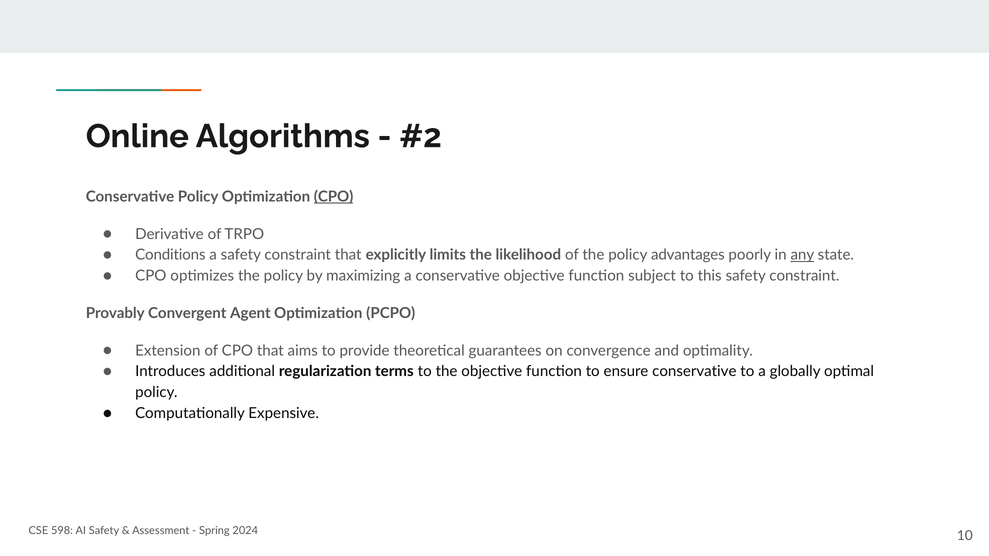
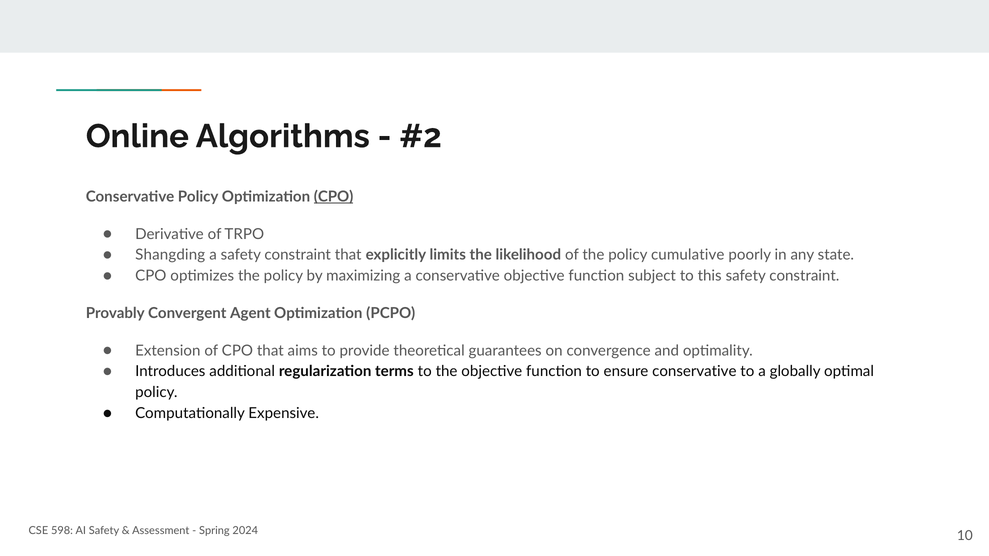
Conditions: Conditions -> Shangding
advantages: advantages -> cumulative
any underline: present -> none
